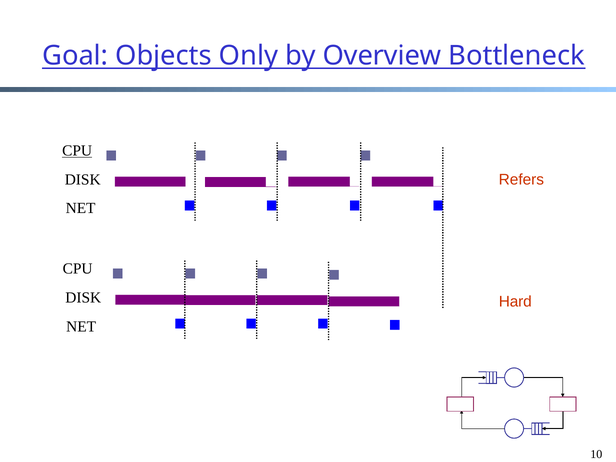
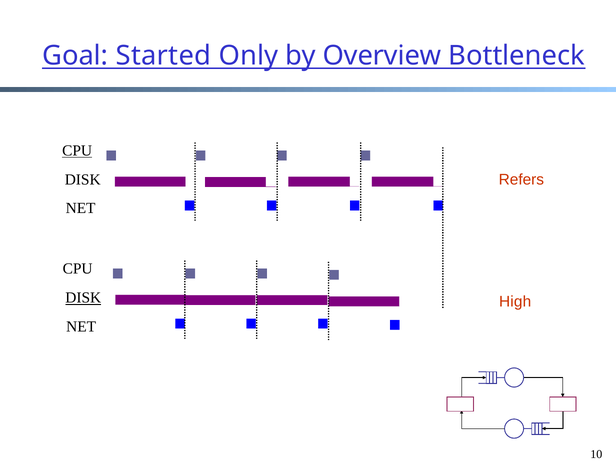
Objects: Objects -> Started
DISK at (83, 298) underline: none -> present
Hard: Hard -> High
